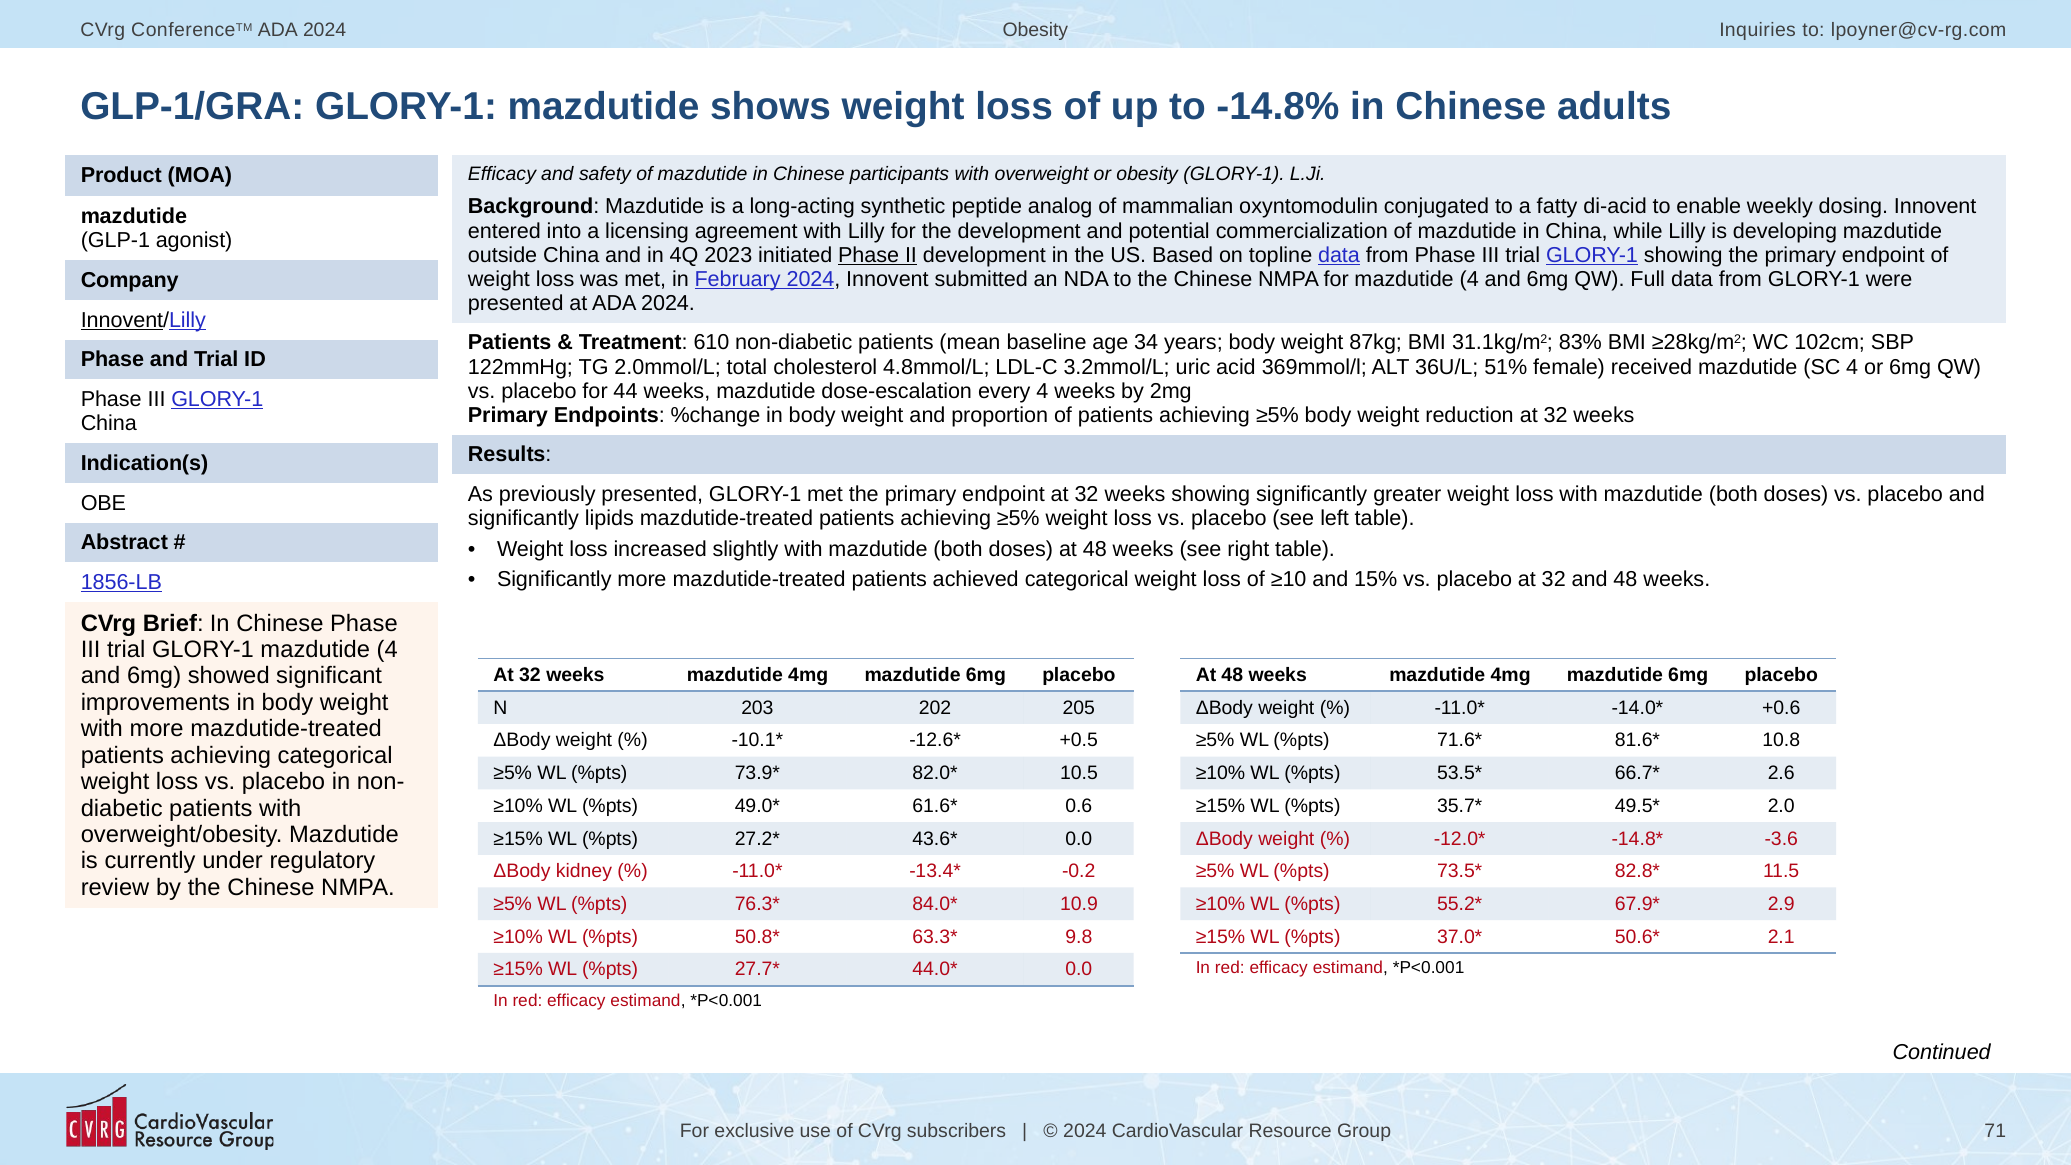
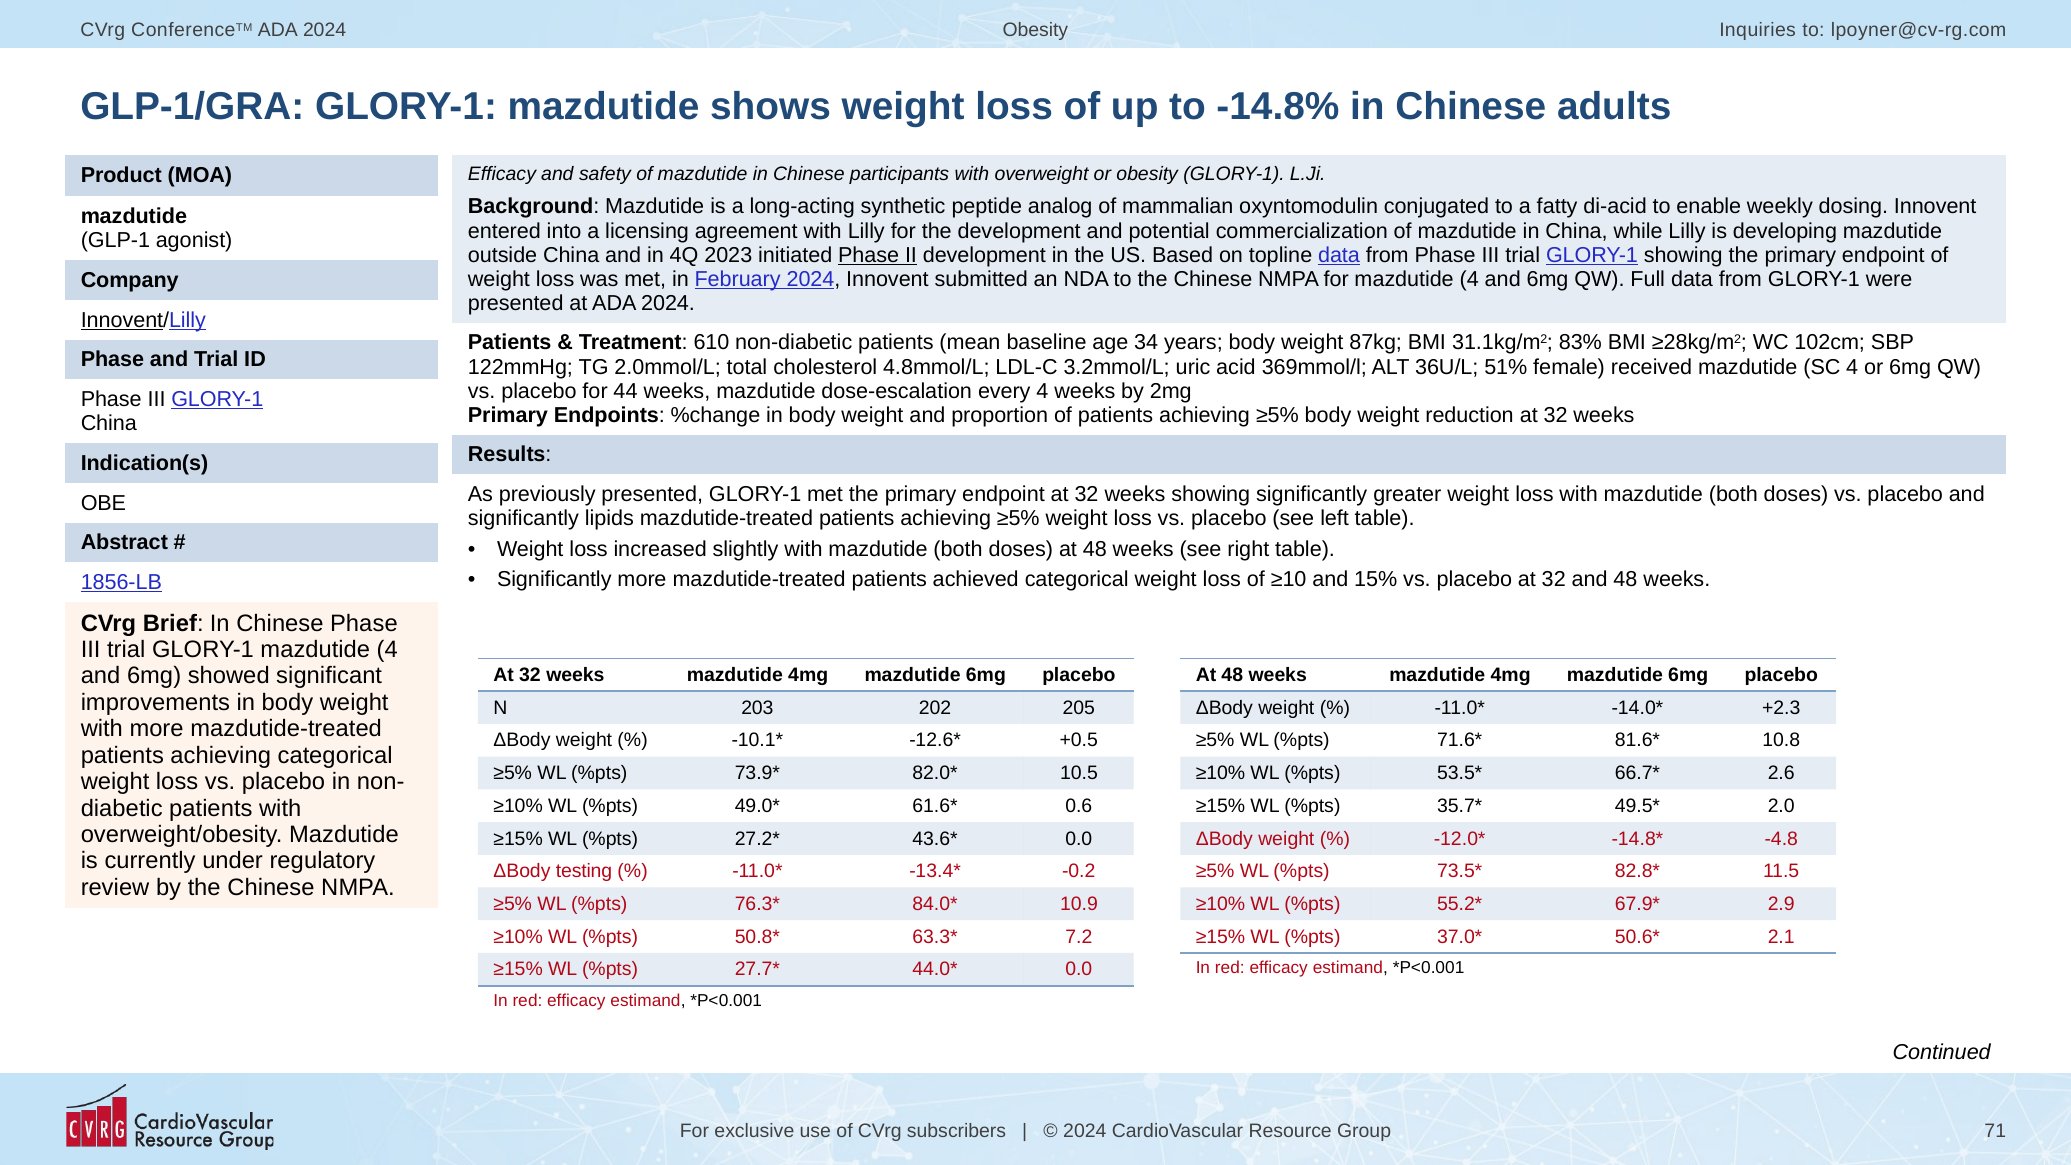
+0.6: +0.6 -> +2.3
-3.6: -3.6 -> -4.8
kidney: kidney -> testing
9.8: 9.8 -> 7.2
